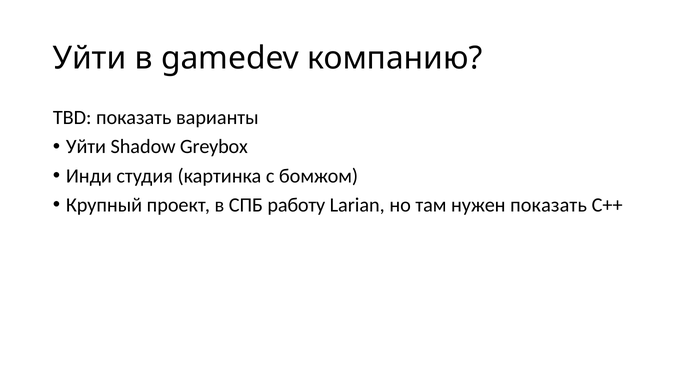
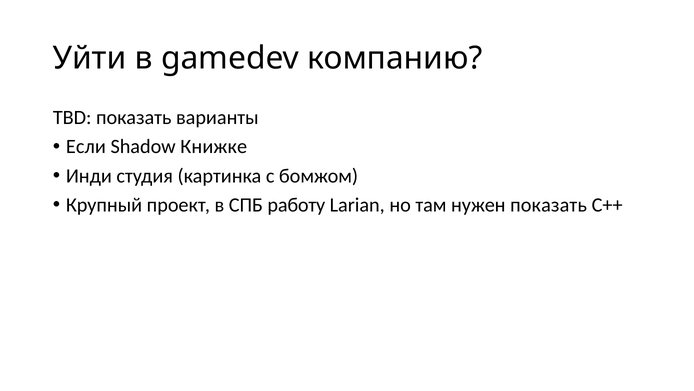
Уйти at (86, 146): Уйти -> Если
Greybox: Greybox -> Книжке
